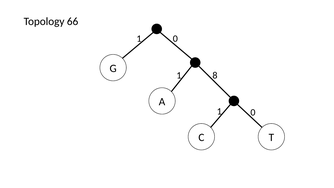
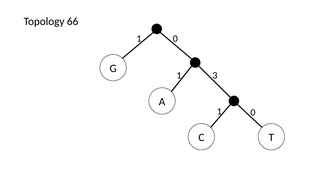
8: 8 -> 3
